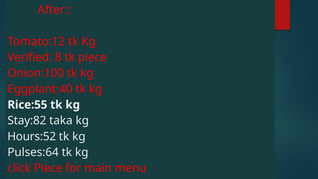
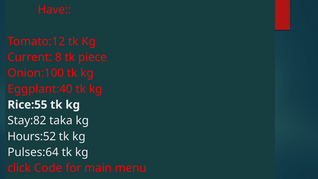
After: After -> Have
Verified: Verified -> Current
click Piece: Piece -> Code
